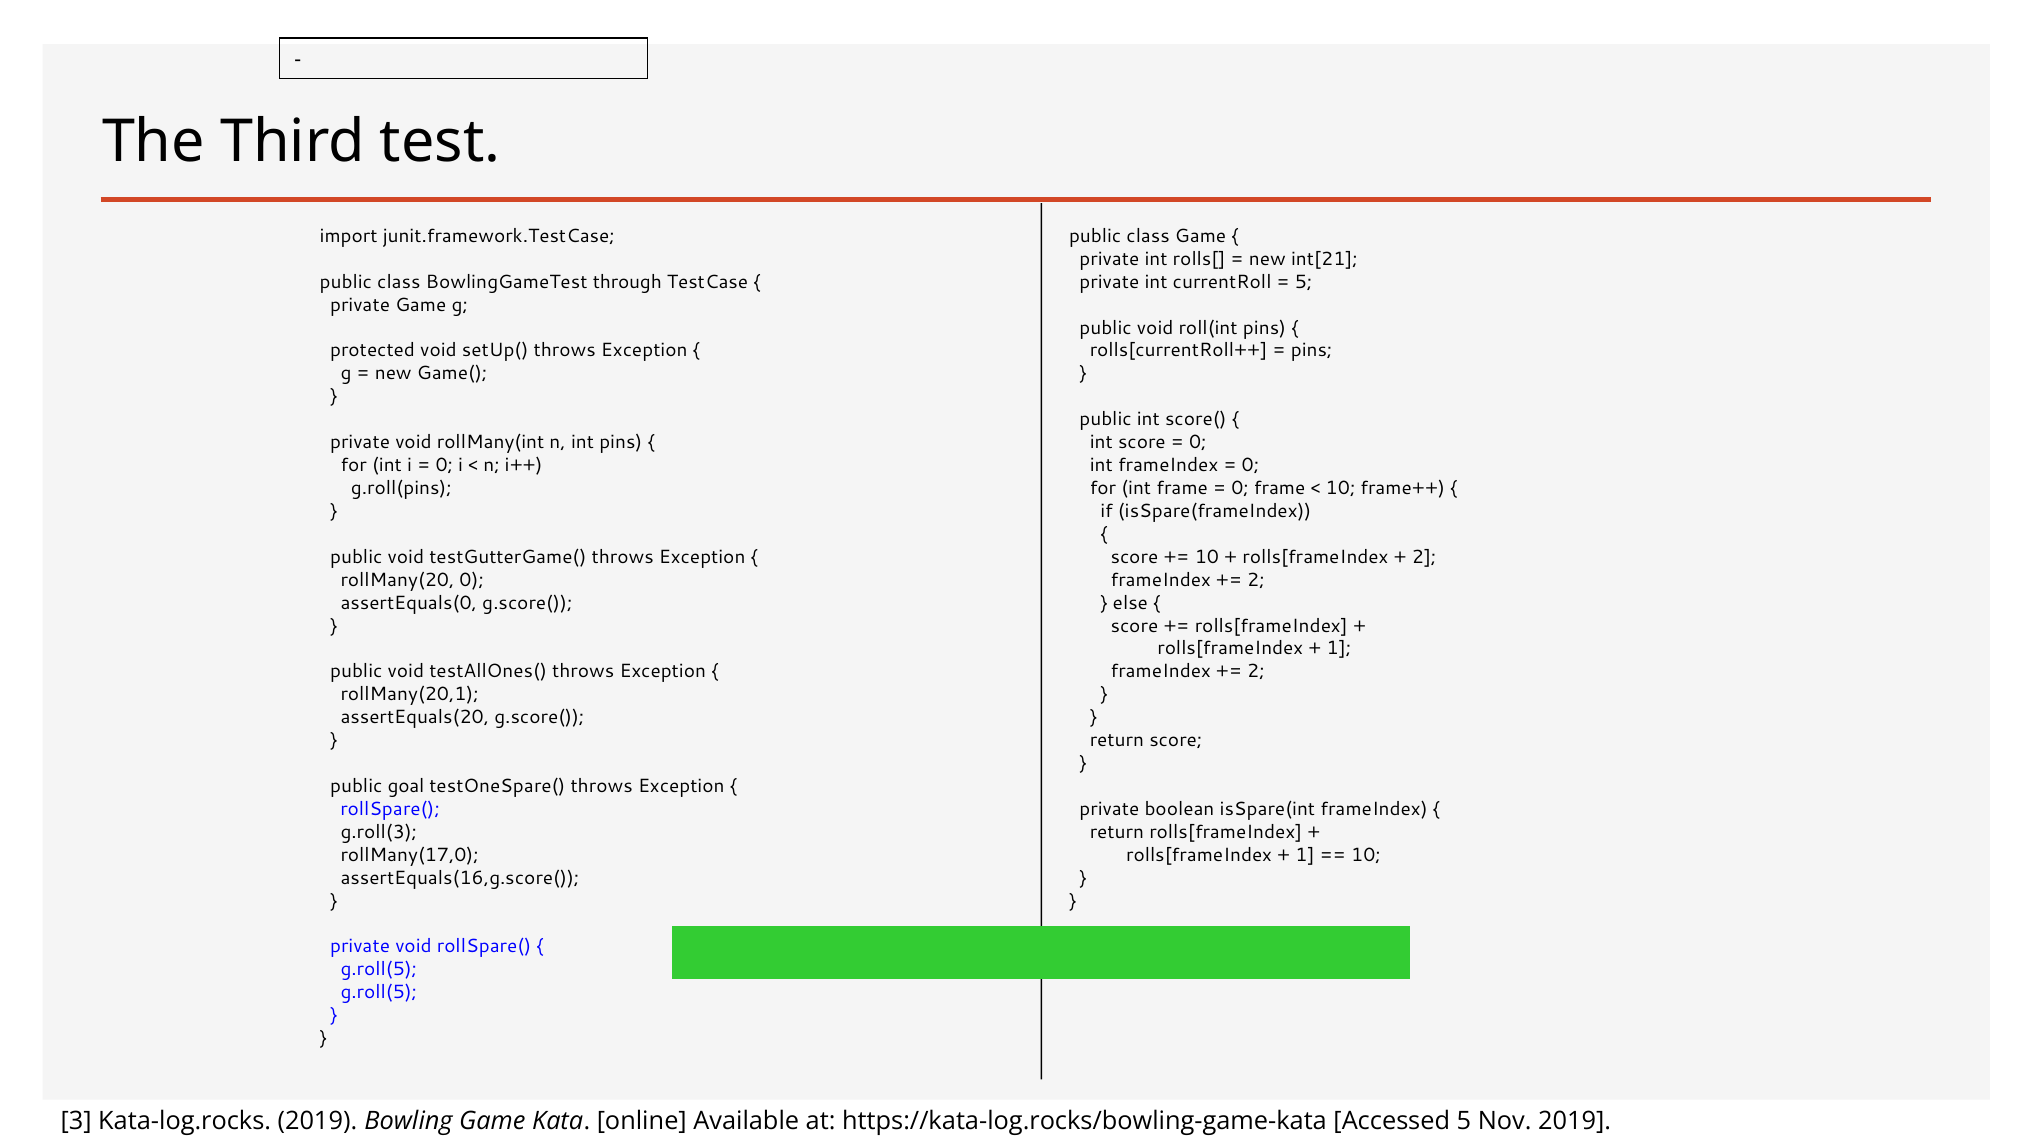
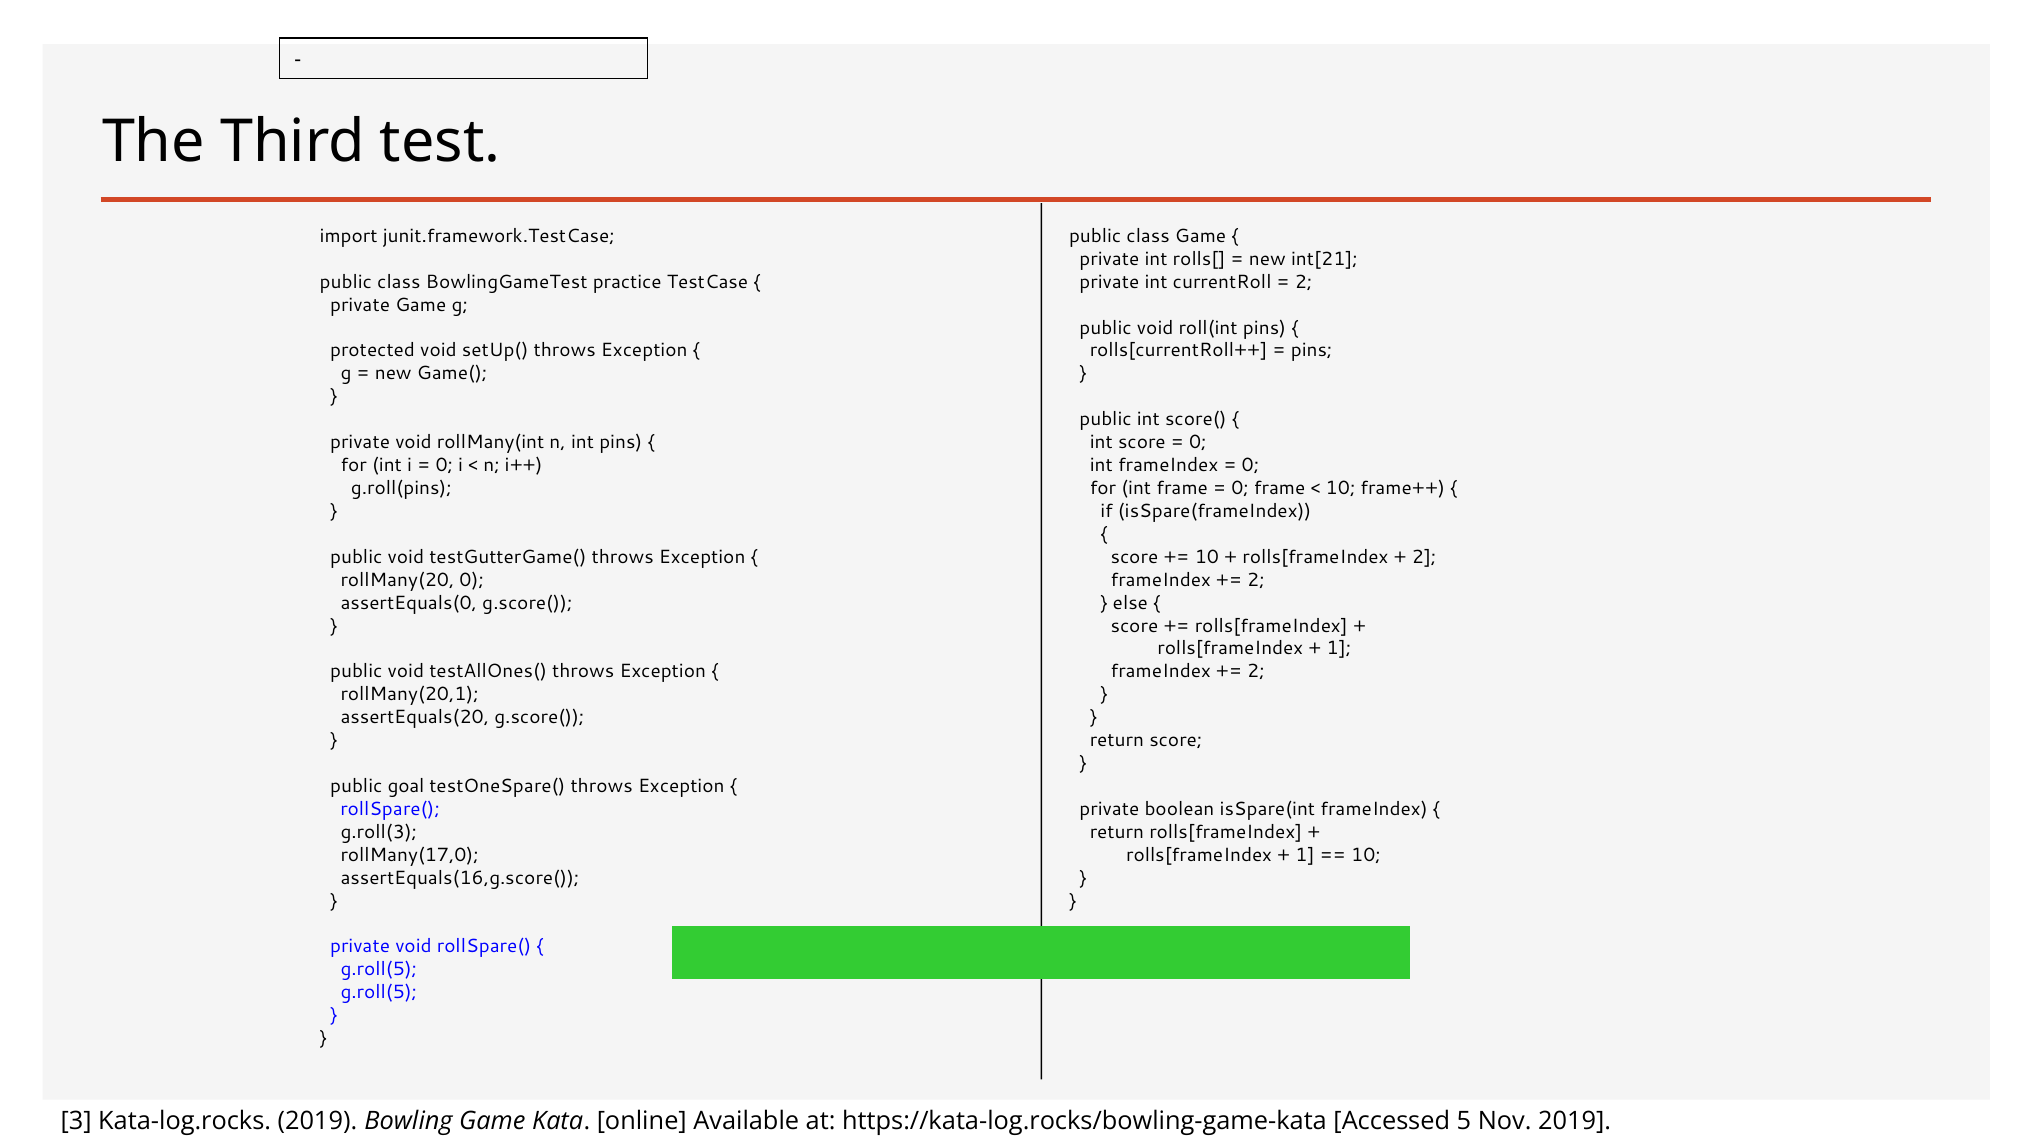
through: through -> practice
5 at (1304, 282): 5 -> 2
